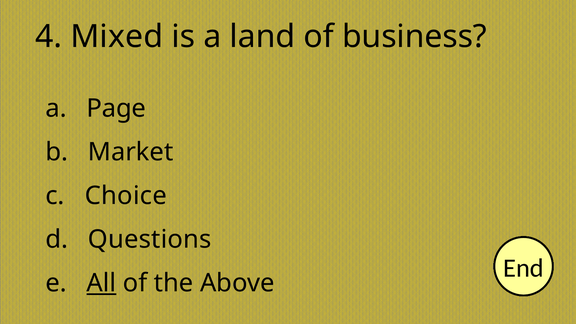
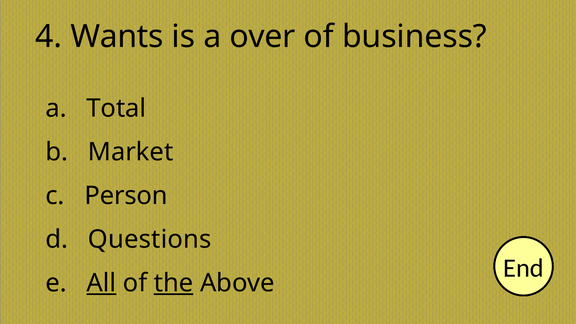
Mixed: Mixed -> Wants
land: land -> over
Page: Page -> Total
Choice: Choice -> Person
the underline: none -> present
